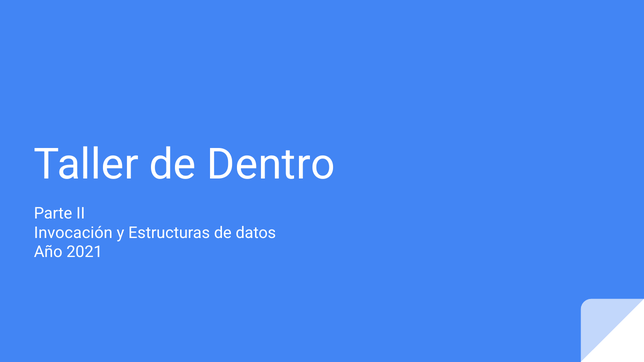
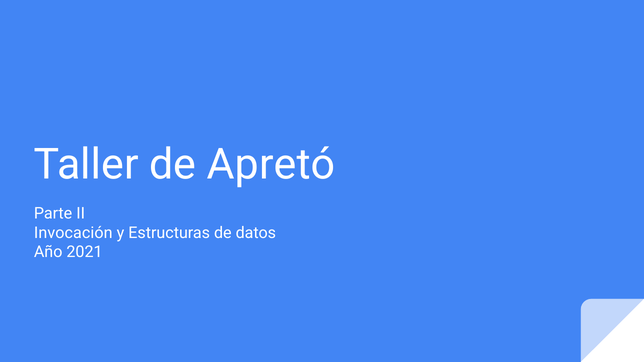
Dentro: Dentro -> Apretó
